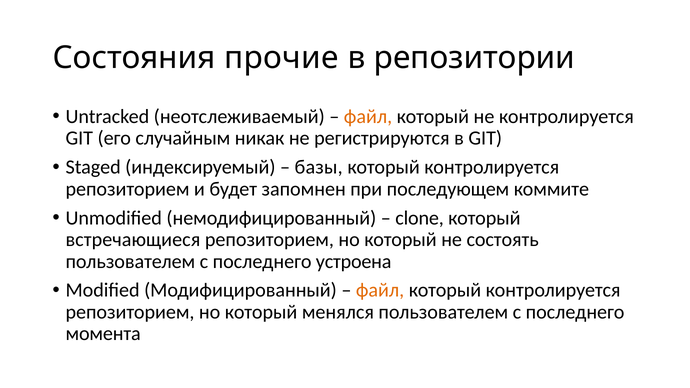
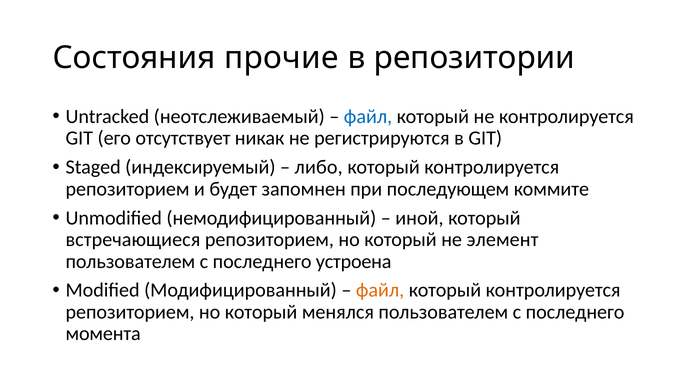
файл at (368, 117) colour: orange -> blue
случайным: случайным -> отсутствует
базы: базы -> либо
clone: clone -> иной
состоять: состоять -> элемент
